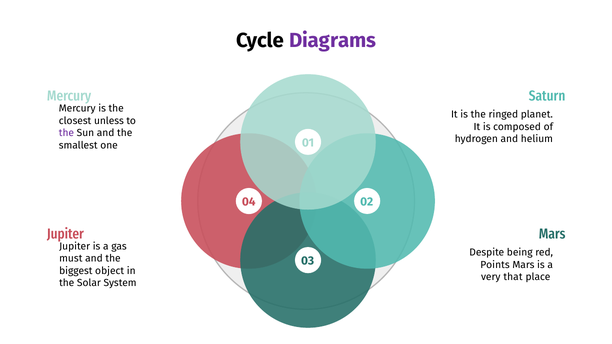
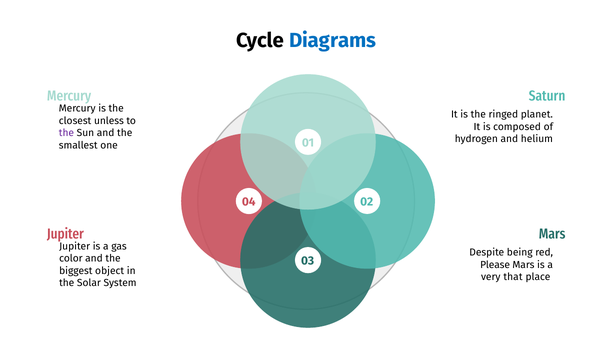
Diagrams colour: purple -> blue
must: must -> color
Points: Points -> Please
